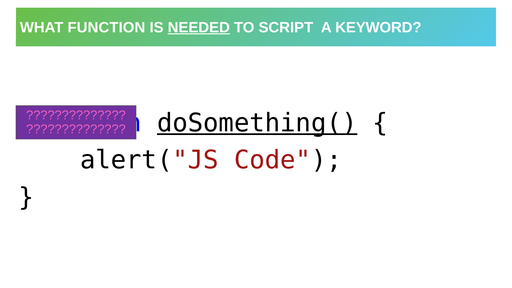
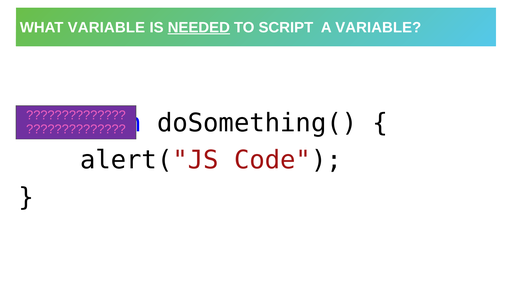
WHAT FUNCTION: FUNCTION -> VARIABLE
A KEYWORD: KEYWORD -> VARIABLE
doSomething( underline: present -> none
